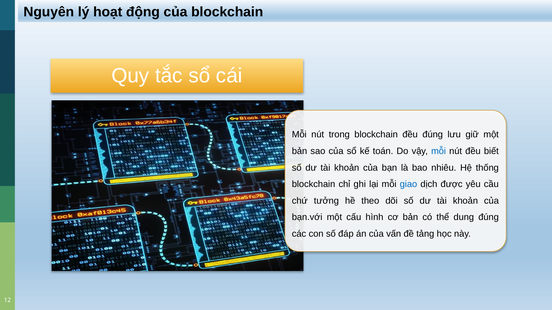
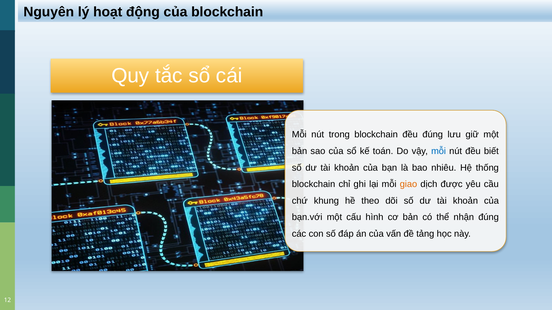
giao colour: blue -> orange
tưởng: tưởng -> khung
dung: dung -> nhận
